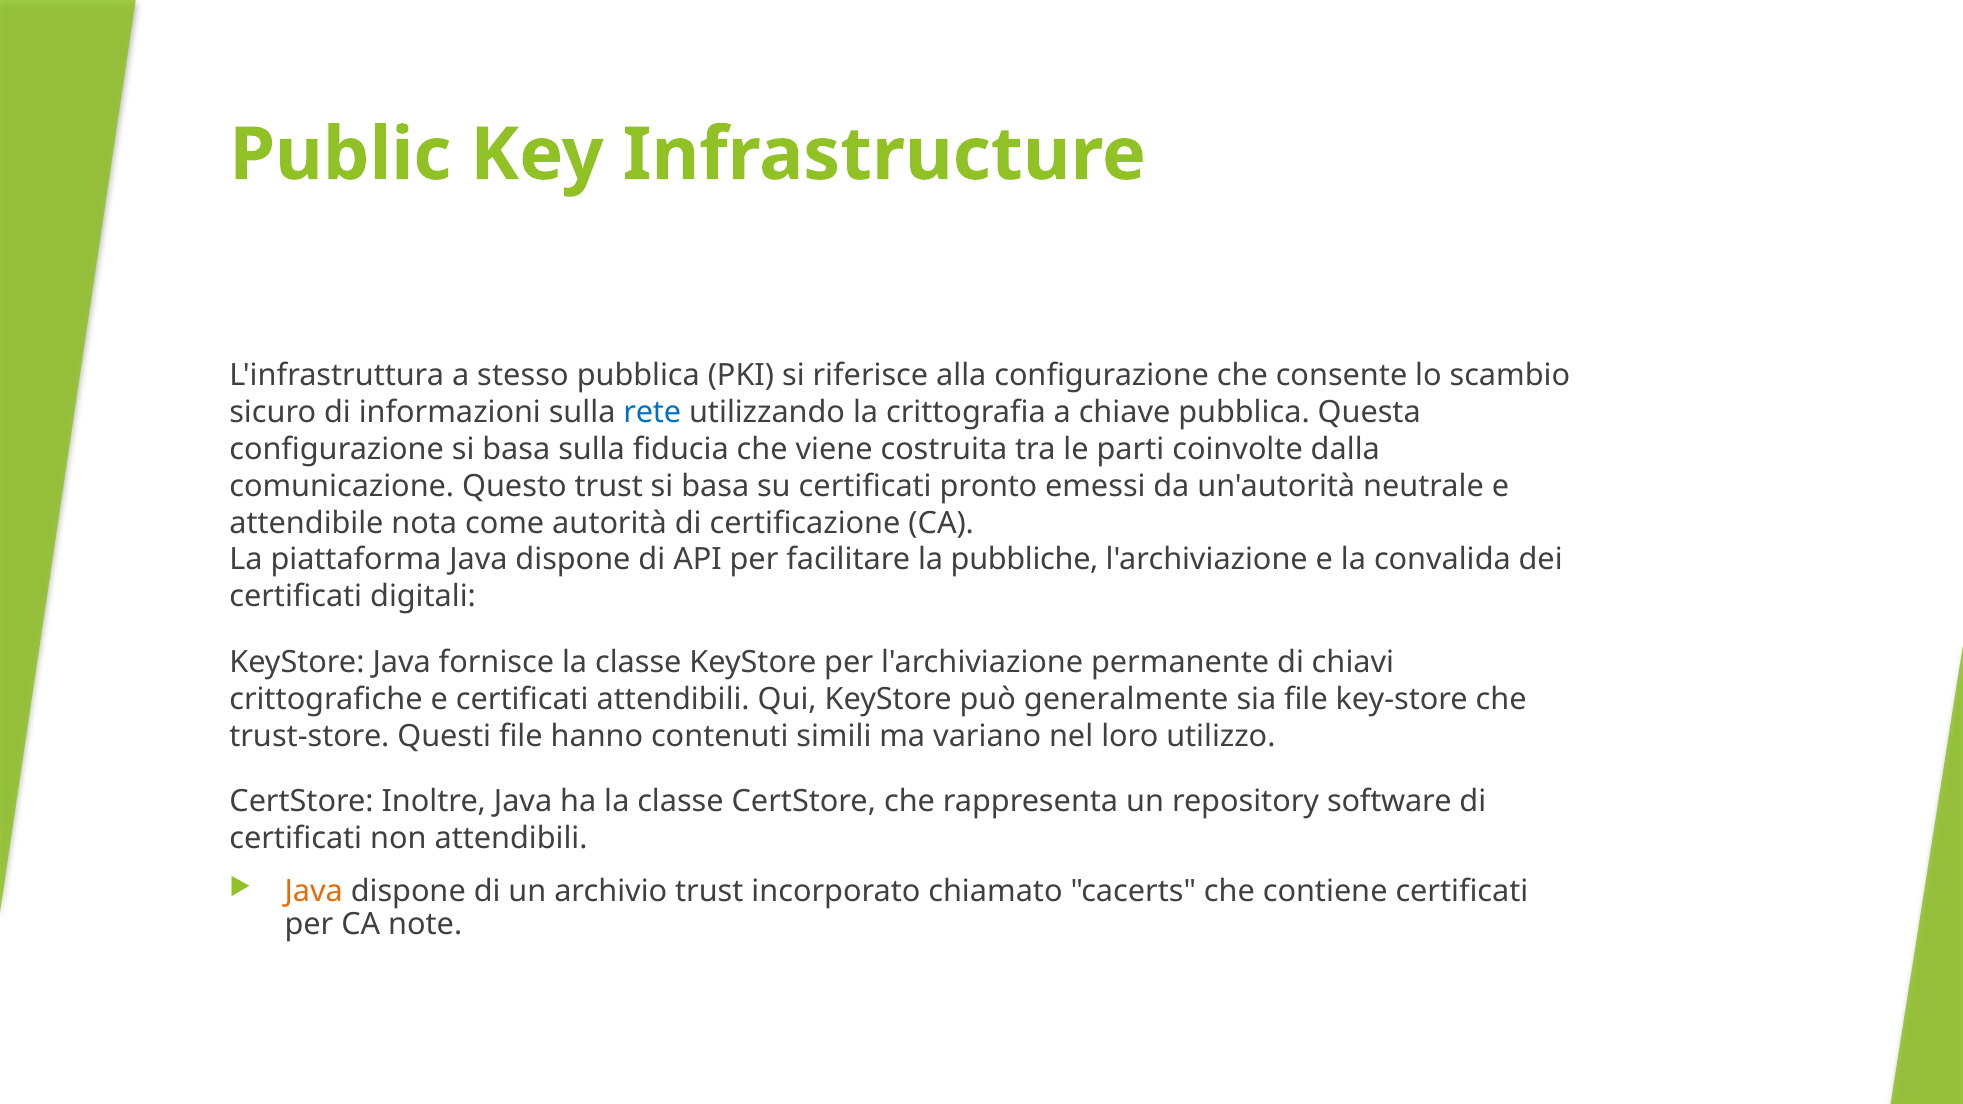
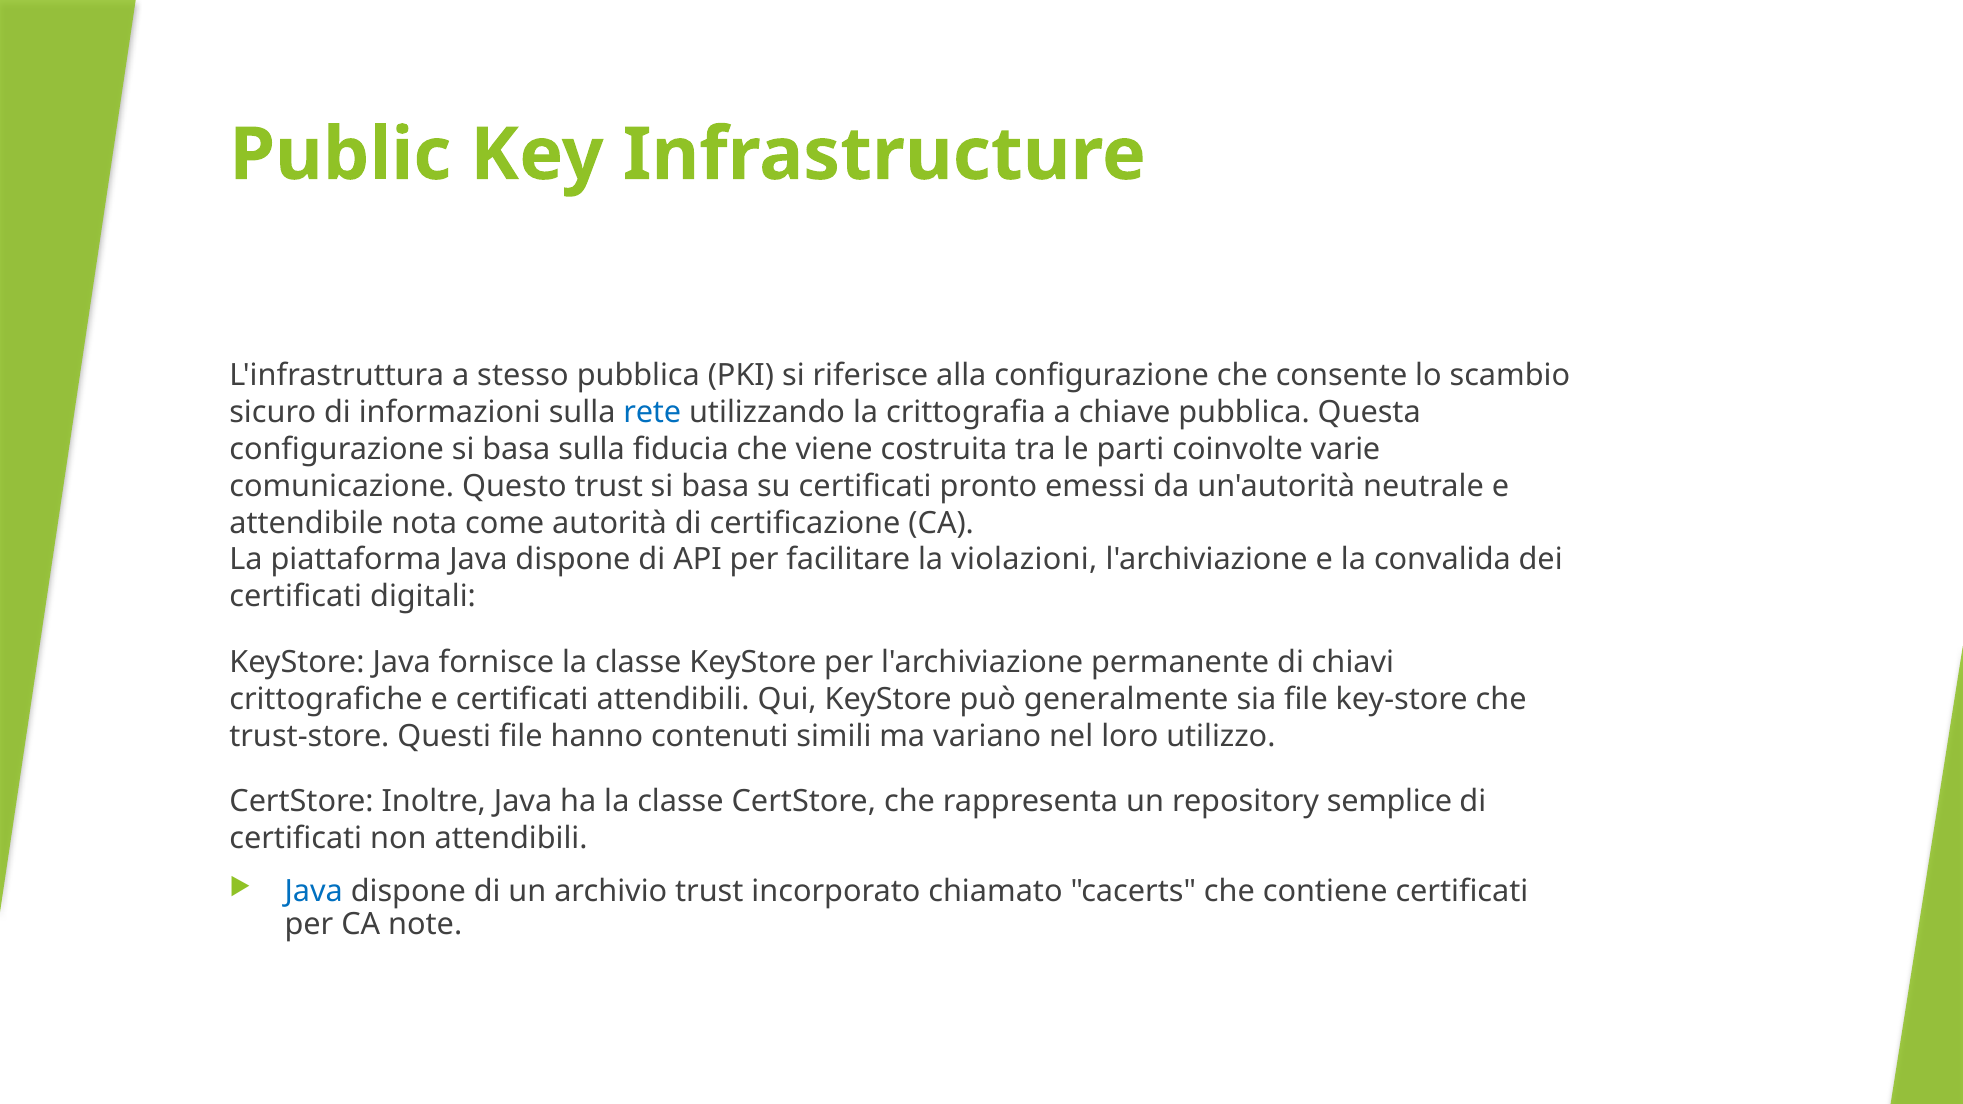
dalla: dalla -> varie
pubbliche: pubbliche -> violazioni
software: software -> semplice
Java at (314, 892) colour: orange -> blue
